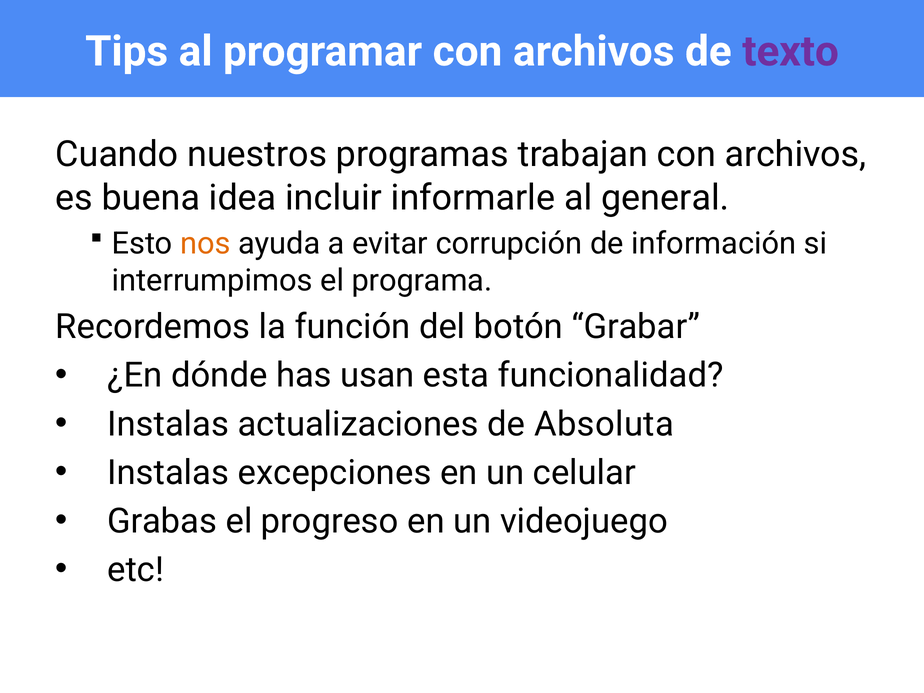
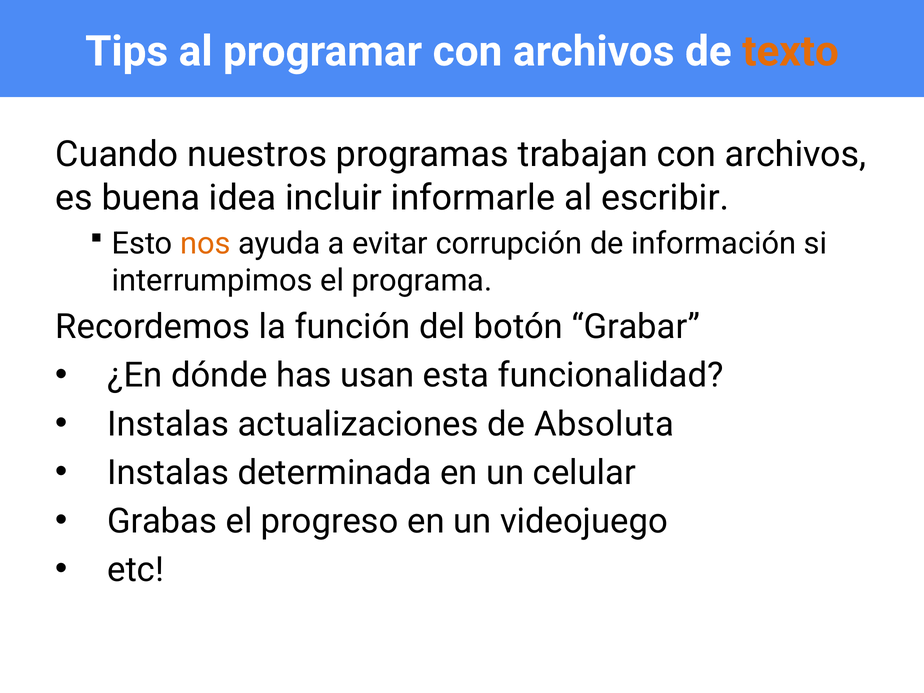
texto colour: purple -> orange
general: general -> escribir
excepciones: excepciones -> determinada
